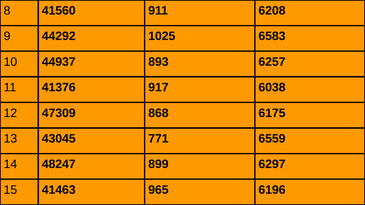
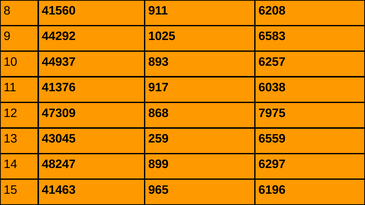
6175: 6175 -> 7975
771: 771 -> 259
